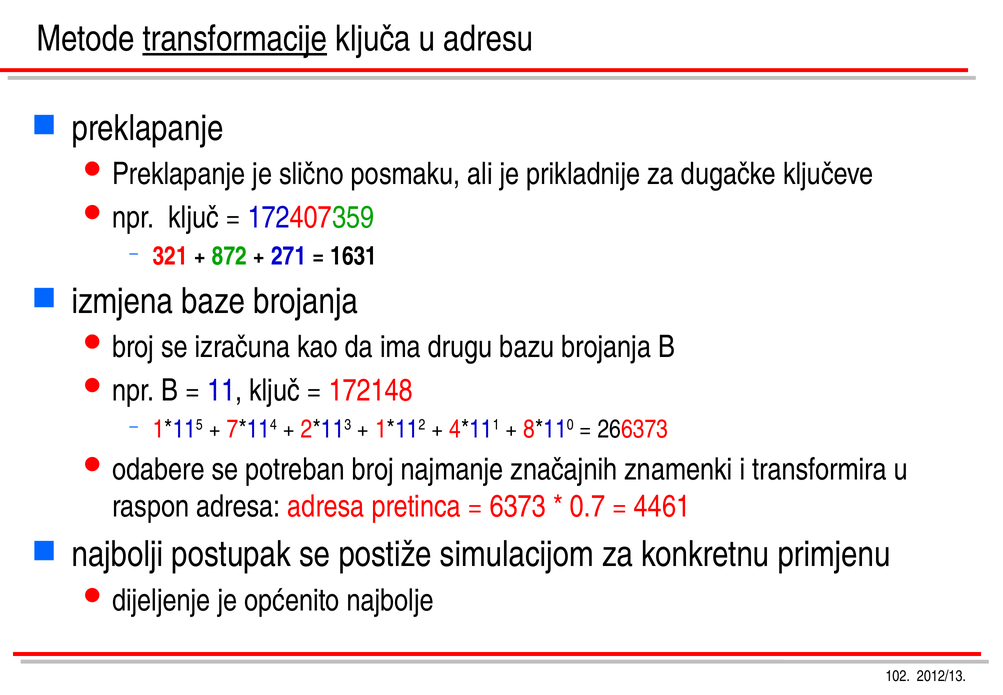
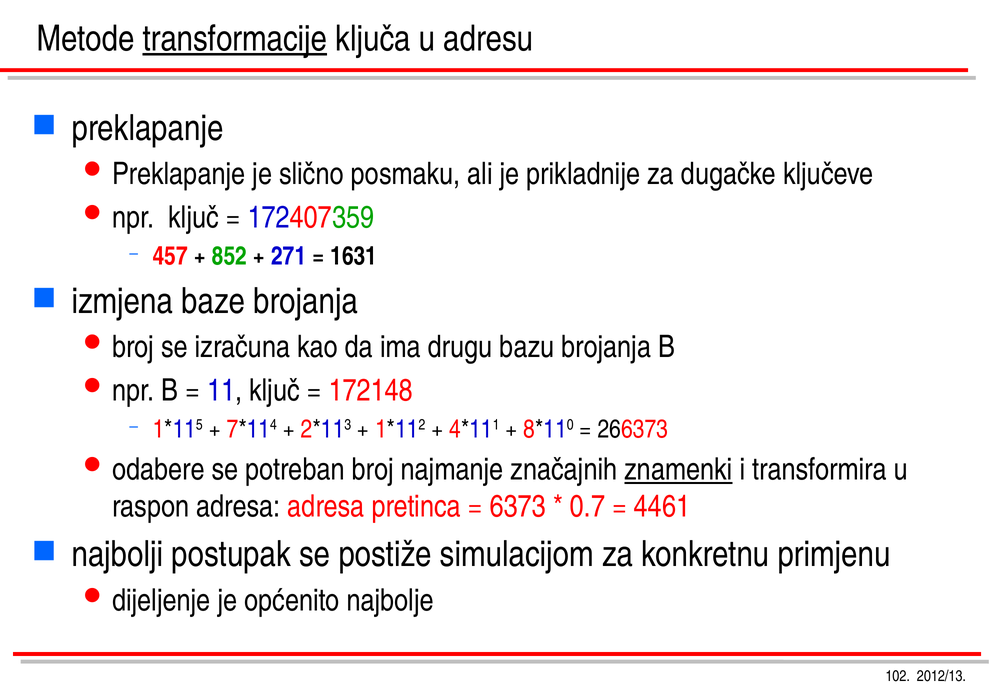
321: 321 -> 457
872: 872 -> 852
znamenki underline: none -> present
